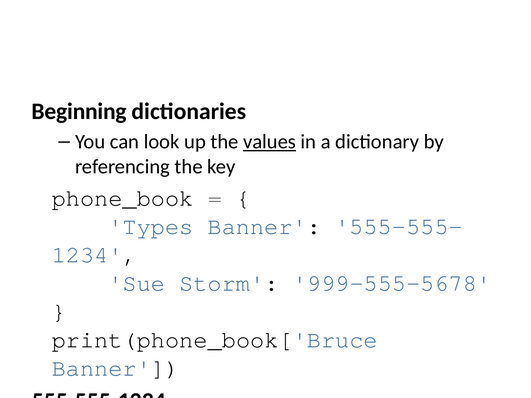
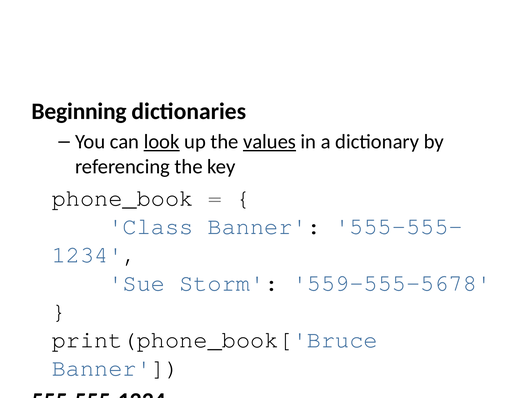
look underline: none -> present
Types: Types -> Class
999-555-5678: 999-555-5678 -> 559-555-5678
